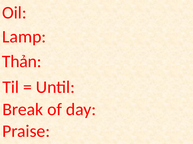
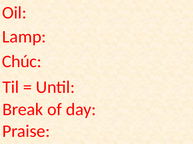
Thản: Thản -> Chúc
